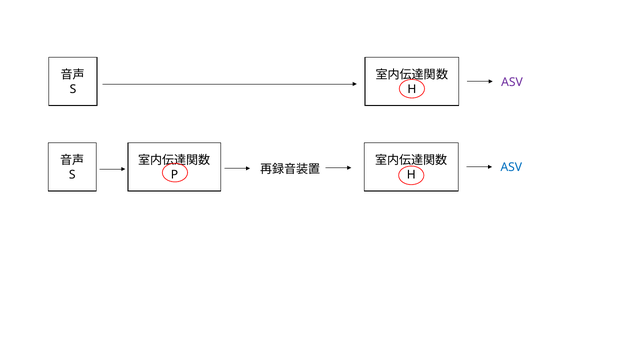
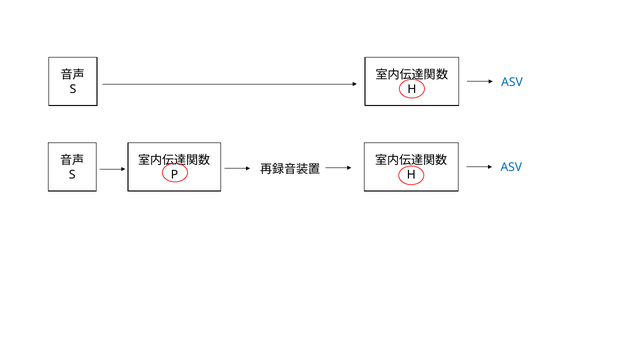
ASV at (512, 82) colour: purple -> blue
